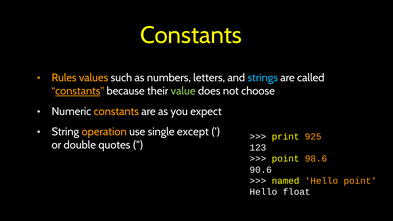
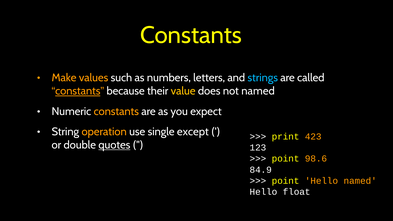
Rules: Rules -> Make
value colour: light green -> yellow
not choose: choose -> named
925: 925 -> 423
quotes underline: none -> present
90.6: 90.6 -> 84.9
named at (286, 181): named -> point
Hello point: point -> named
